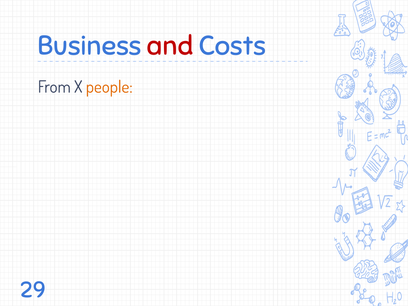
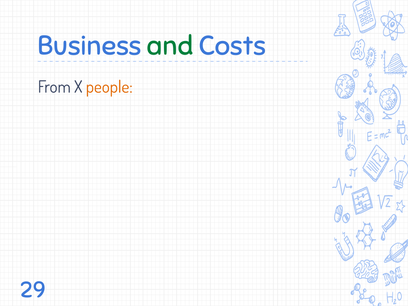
and colour: red -> green
